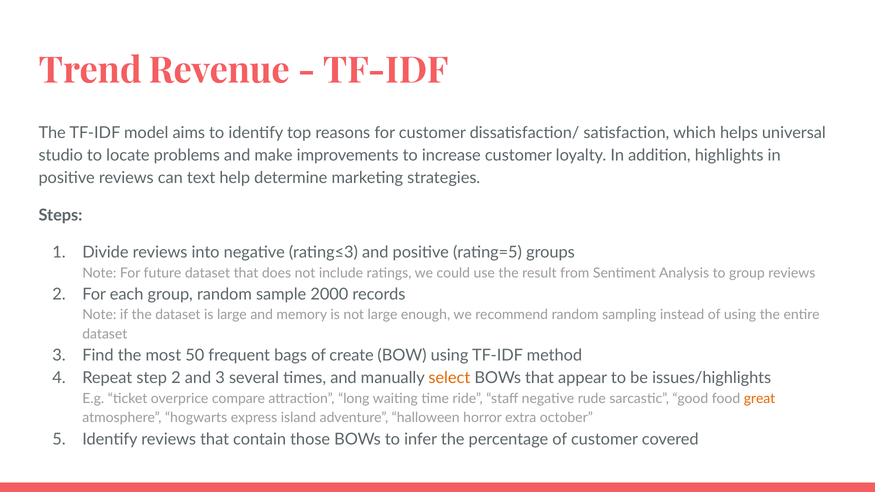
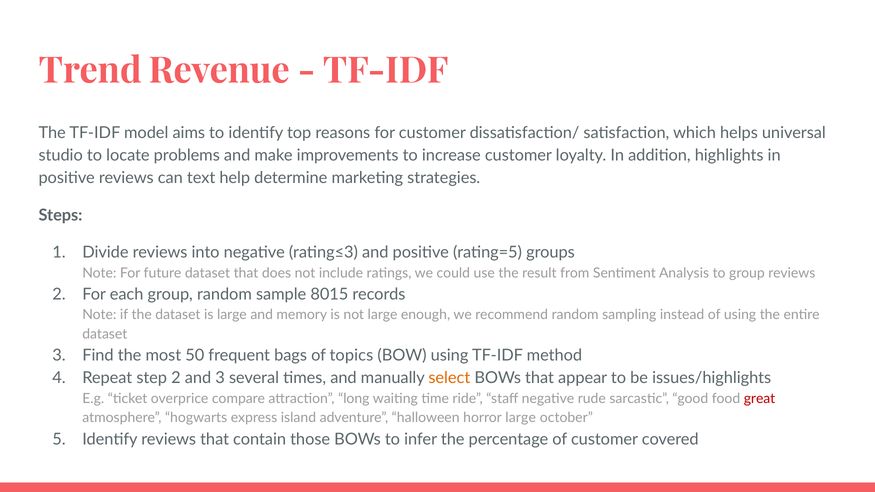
2000: 2000 -> 8015
create: create -> topics
great colour: orange -> red
horror extra: extra -> large
